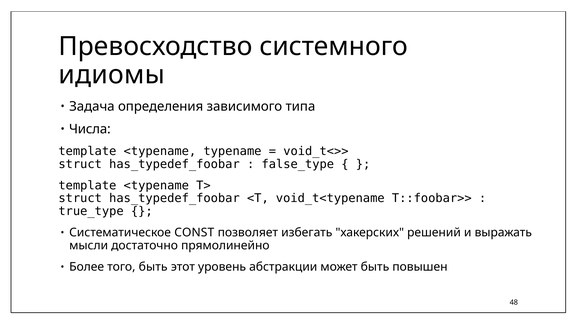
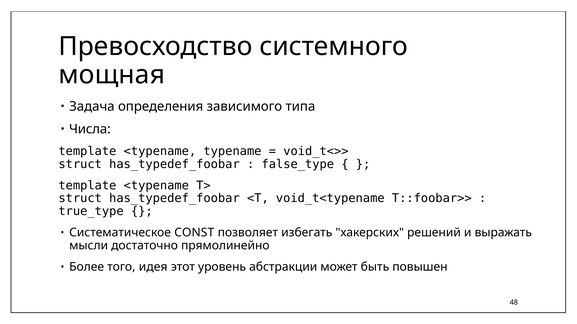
идиомы: идиомы -> мощная
того быть: быть -> идея
